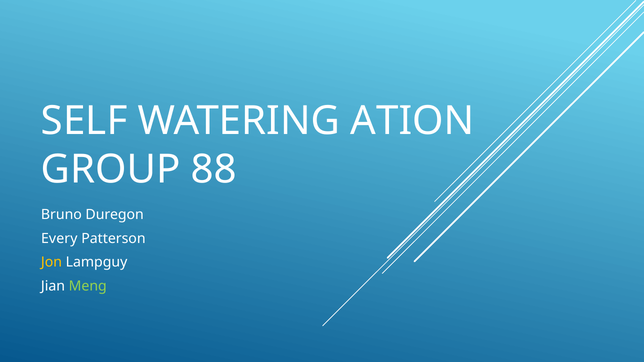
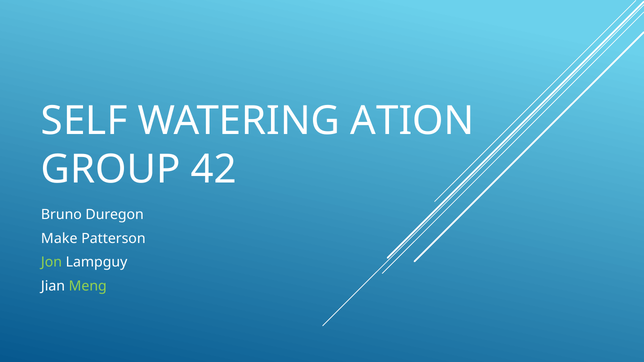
88: 88 -> 42
Every: Every -> Make
Jon colour: yellow -> light green
